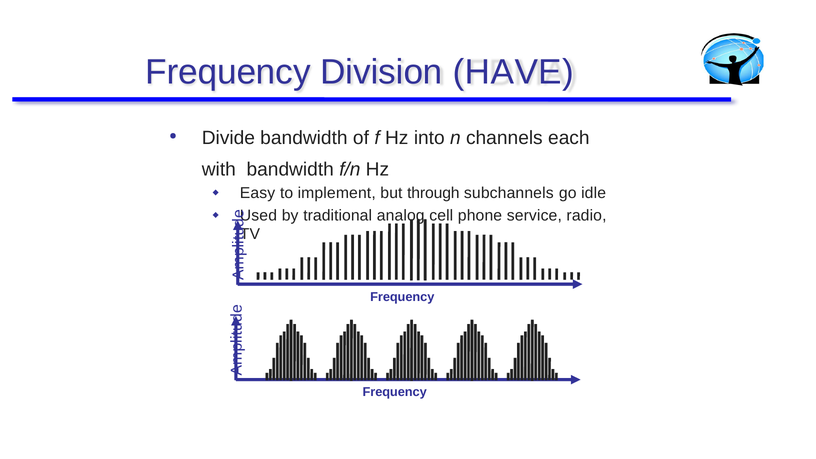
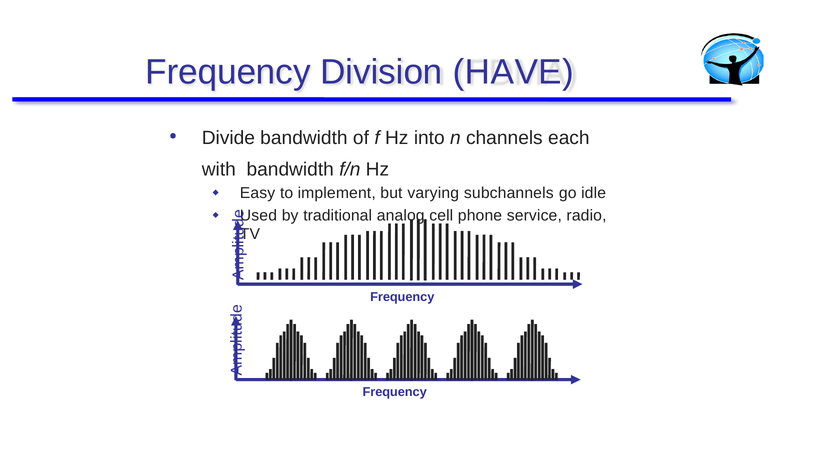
through: through -> varying
